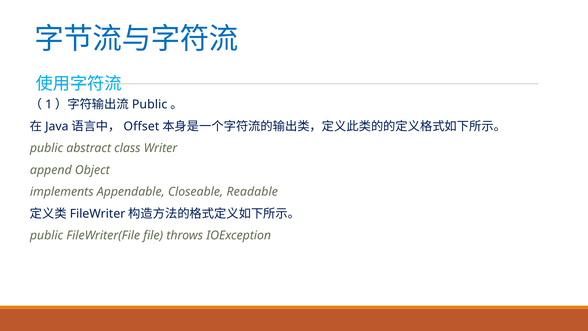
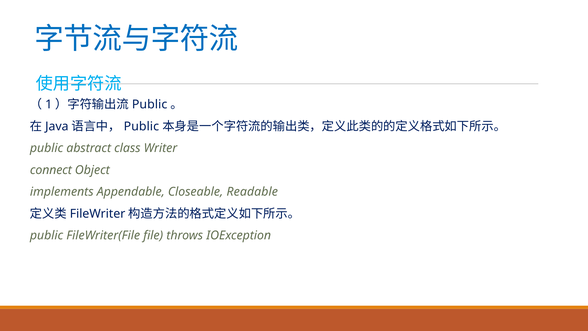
Offset at (141, 126): Offset -> Public
append: append -> connect
